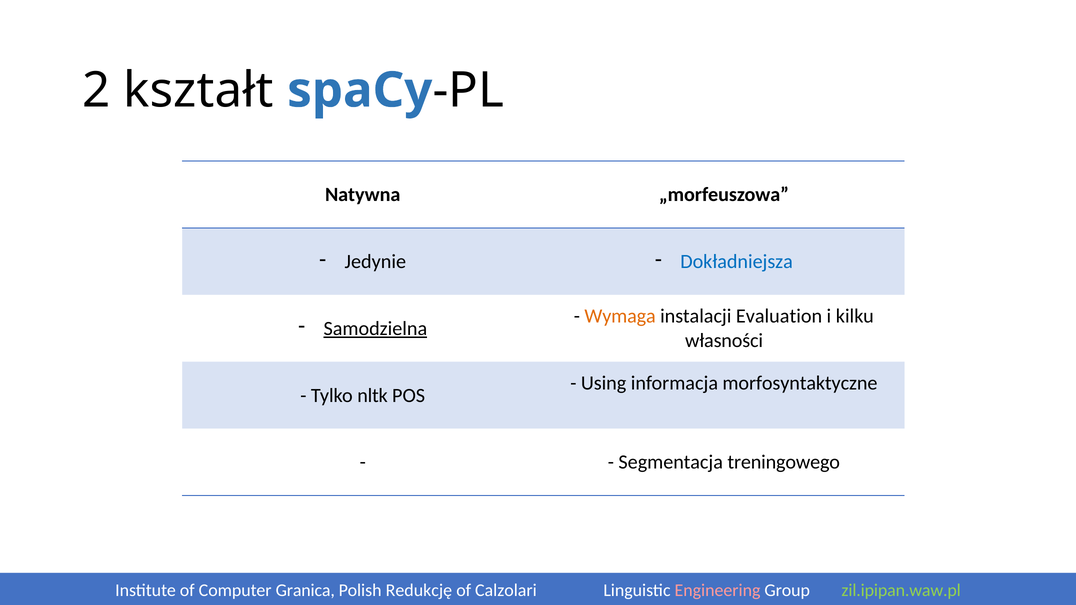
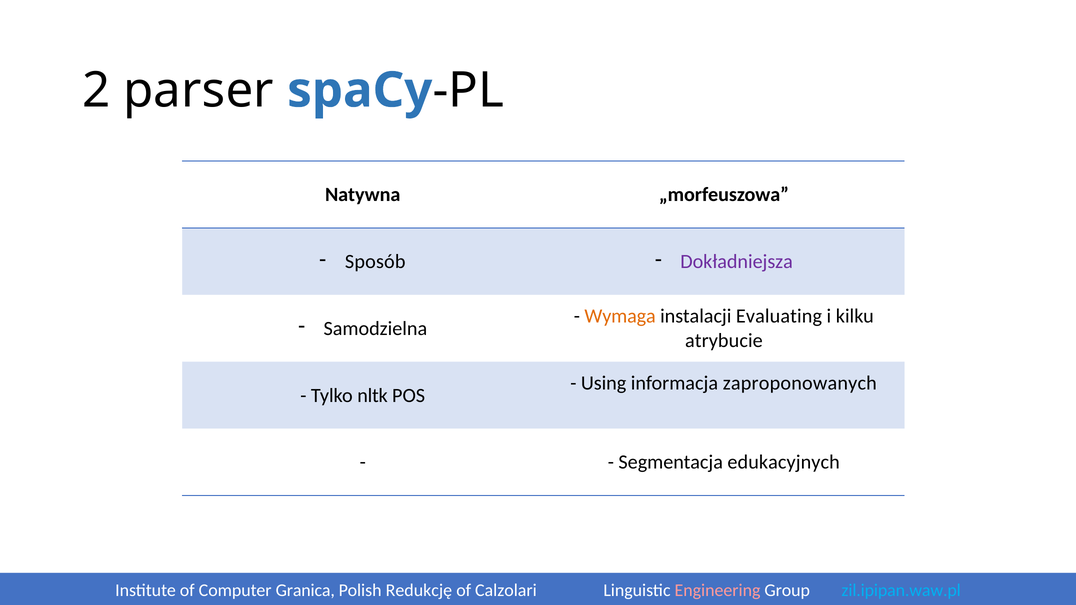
kształt: kształt -> parser
Jedynie: Jedynie -> Sposób
Dokładniejsza colour: blue -> purple
Evaluation: Evaluation -> Evaluating
Samodzielna underline: present -> none
własności: własności -> atrybucie
morfosyntaktyczne: morfosyntaktyczne -> zaproponowanych
treningowego: treningowego -> edukacyjnych
zil.ipipan.waw.pl colour: light green -> light blue
